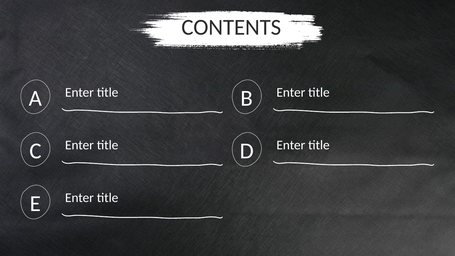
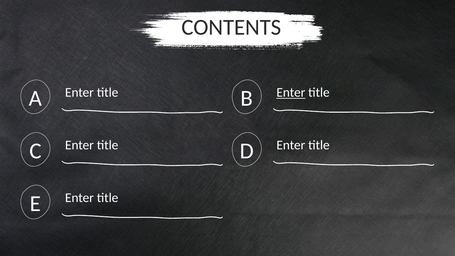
Enter at (291, 93) underline: none -> present
